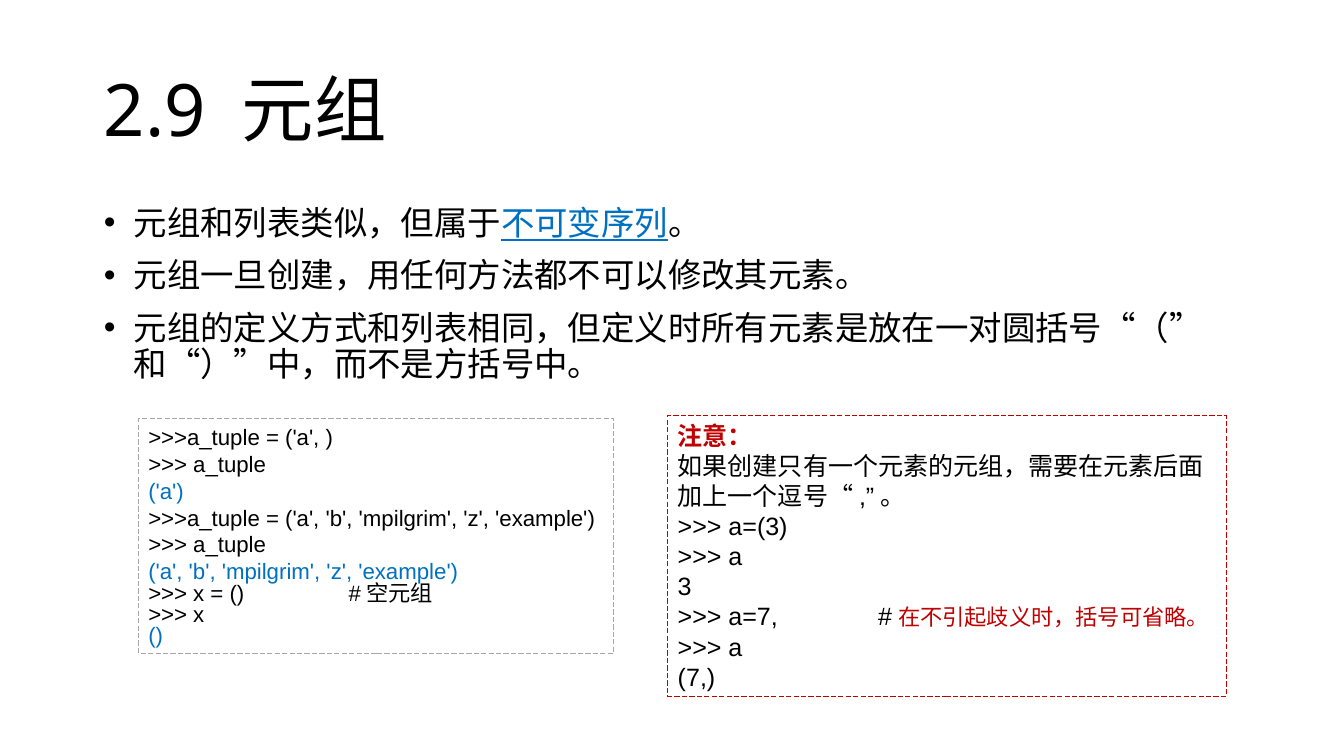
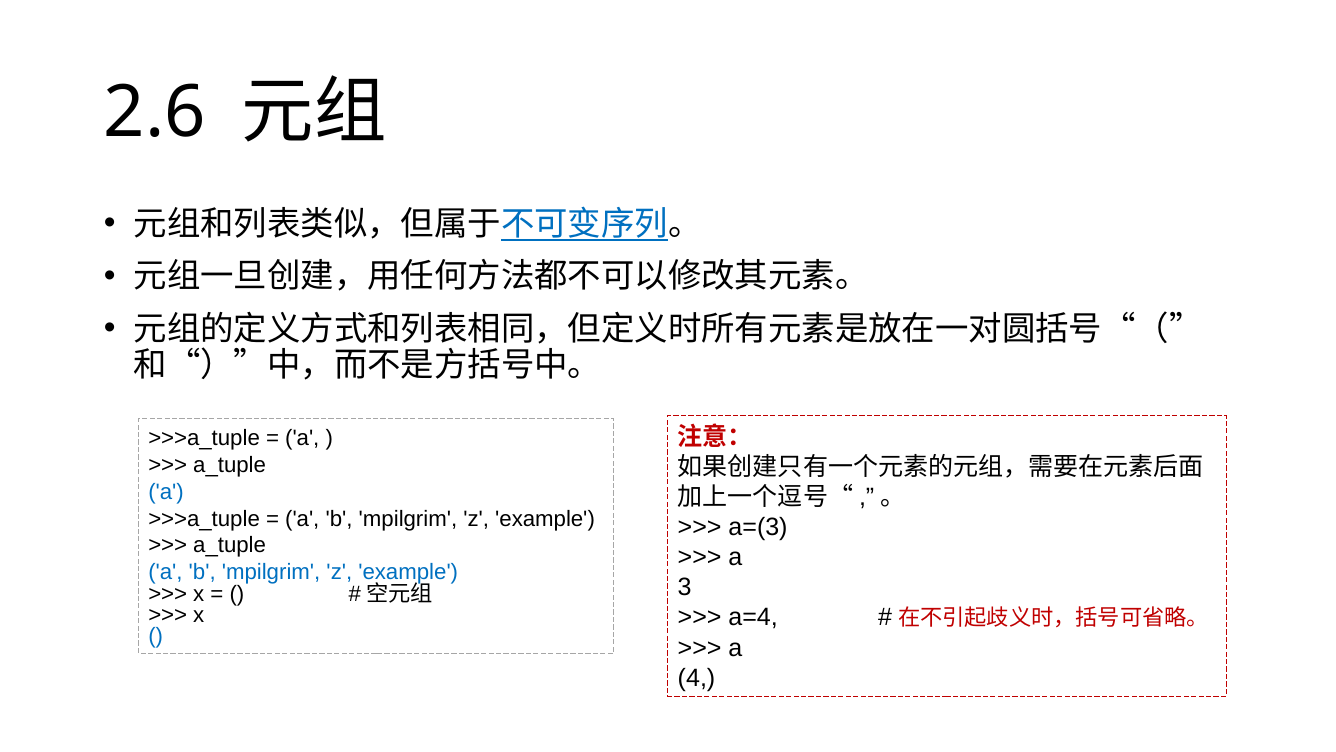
2.9: 2.9 -> 2.6
a=7: a=7 -> a=4
7: 7 -> 4
